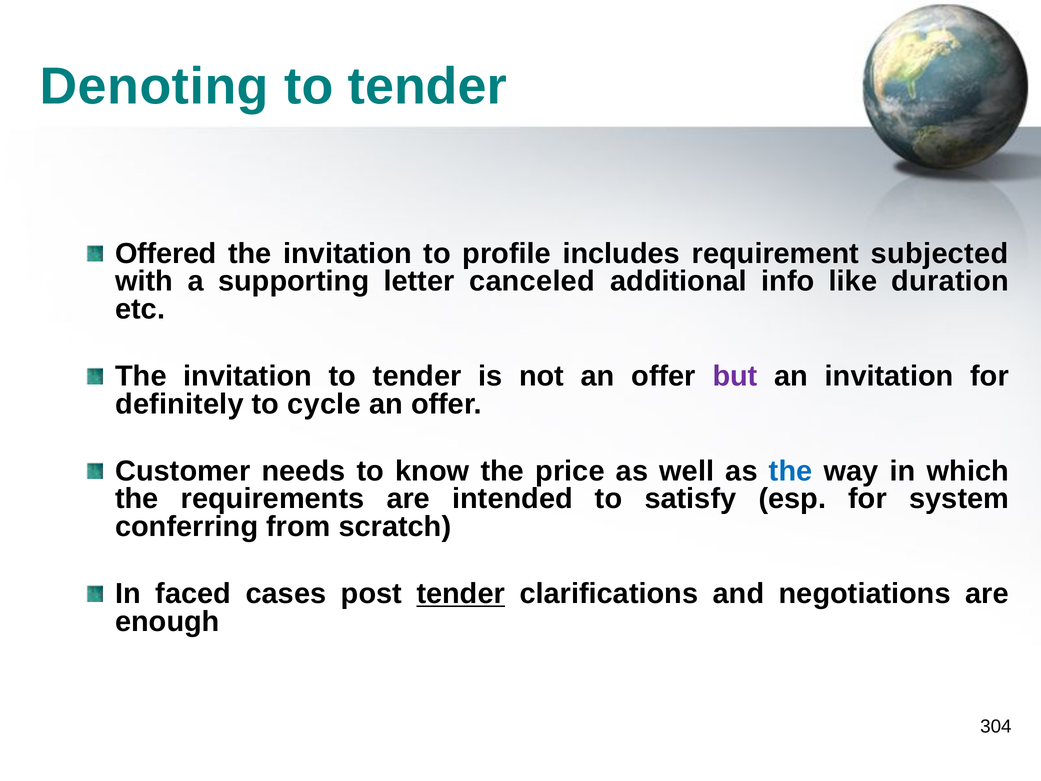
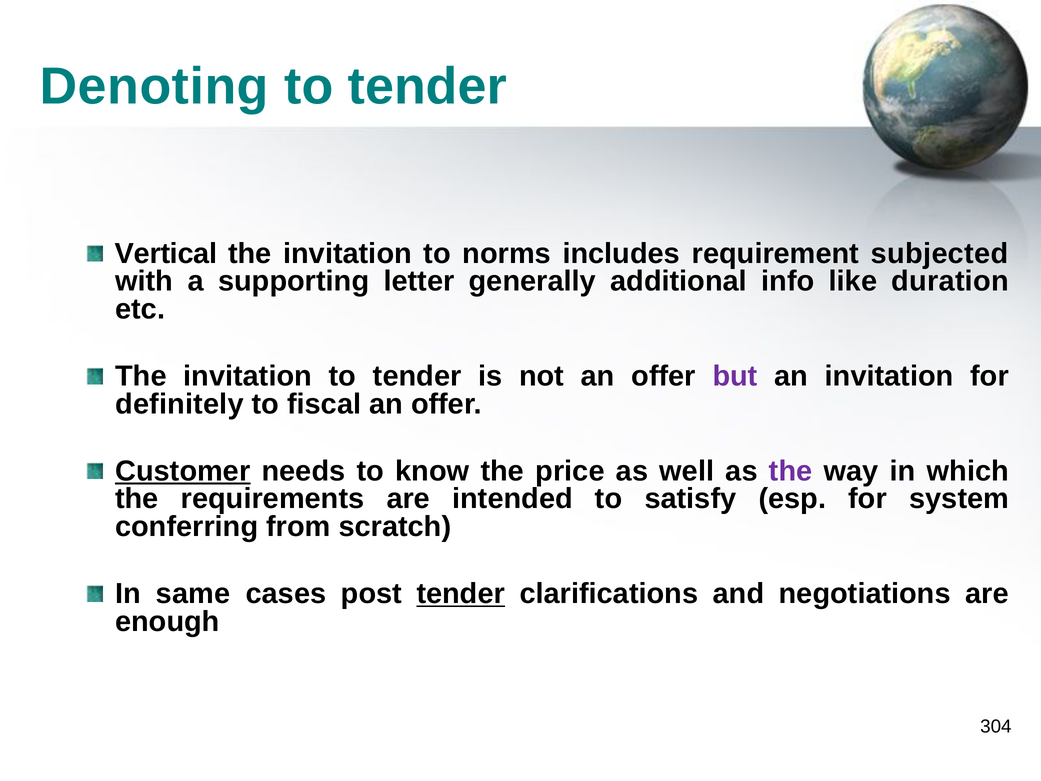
Offered: Offered -> Vertical
profile: profile -> norms
canceled: canceled -> generally
cycle: cycle -> fiscal
Customer underline: none -> present
the at (791, 471) colour: blue -> purple
faced: faced -> same
